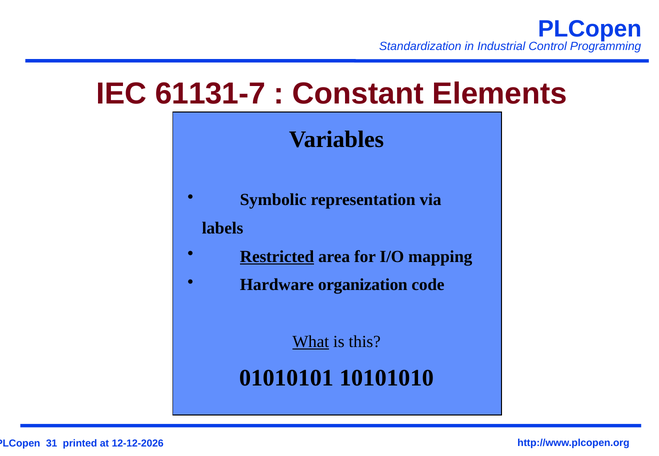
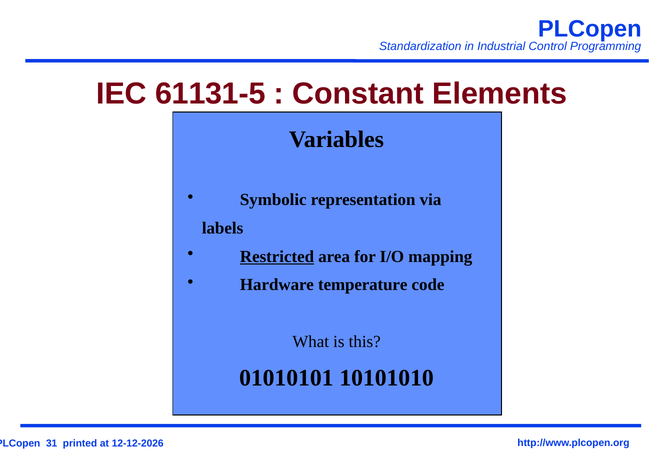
61131-7: 61131-7 -> 61131-5
organization: organization -> temperature
What underline: present -> none
